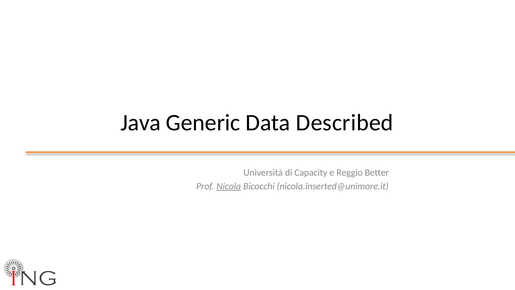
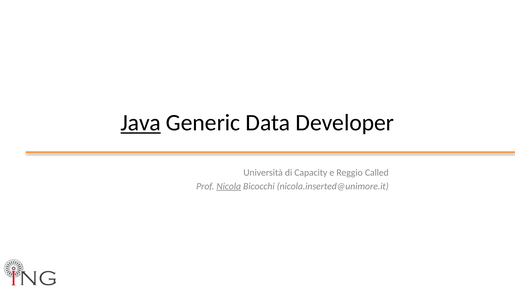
Java underline: none -> present
Described: Described -> Developer
Better: Better -> Called
